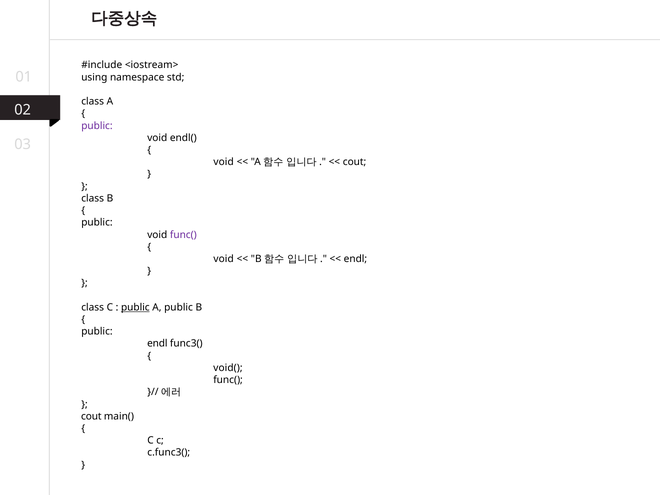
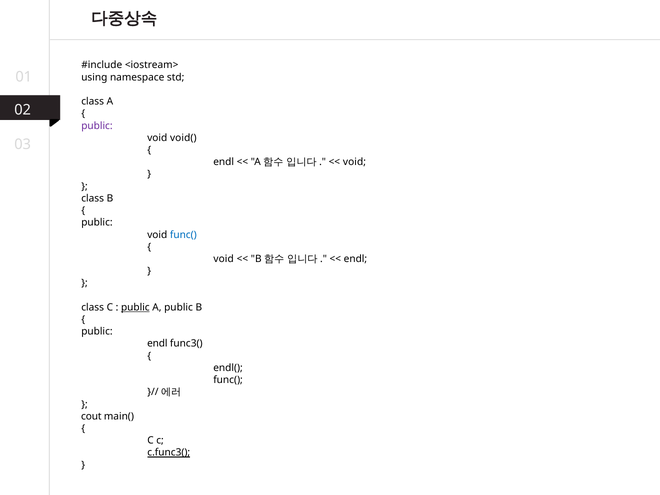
endl(: endl( -> void(
void at (224, 162): void -> endl
cout at (355, 162): cout -> void
func( at (183, 235) colour: purple -> blue
void(: void( -> endl(
c.func3( underline: none -> present
